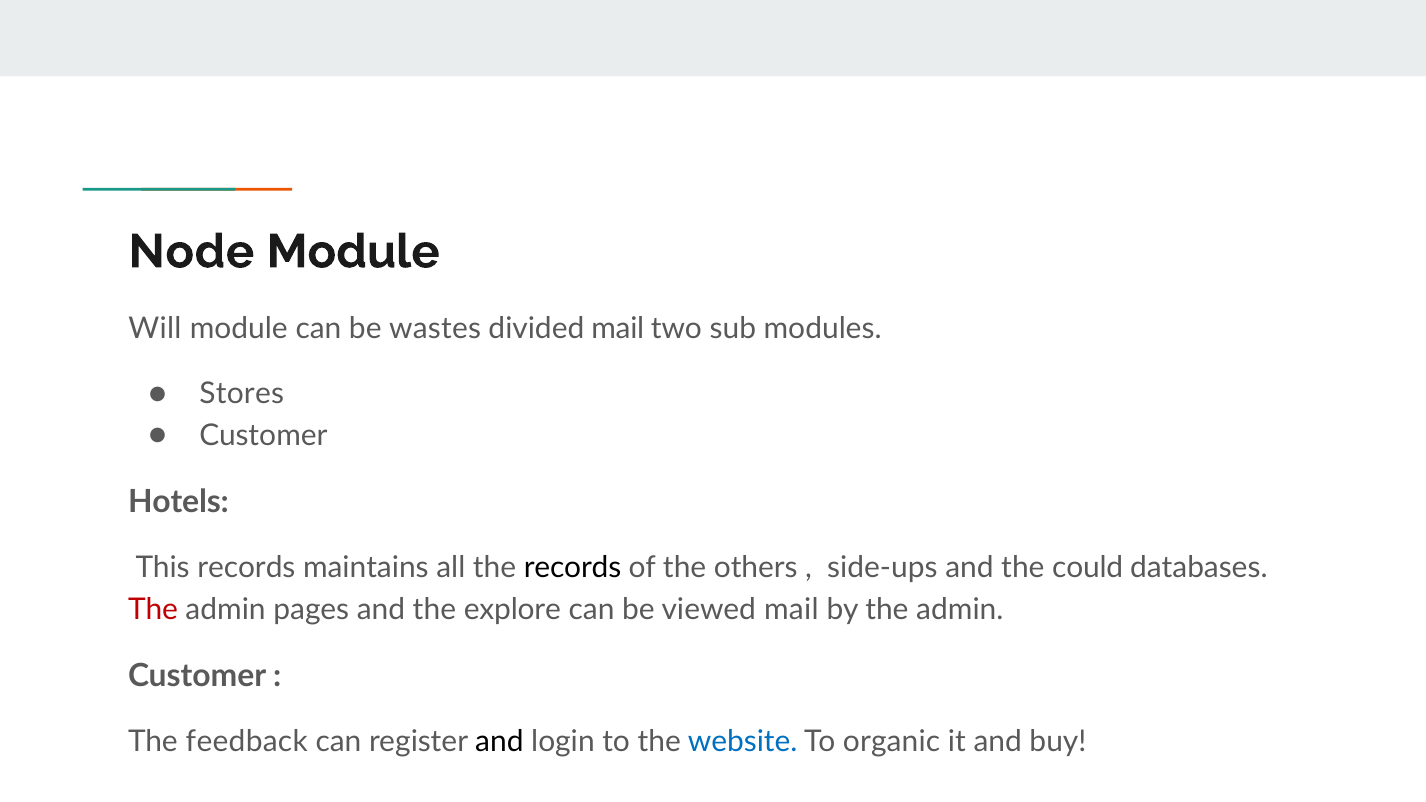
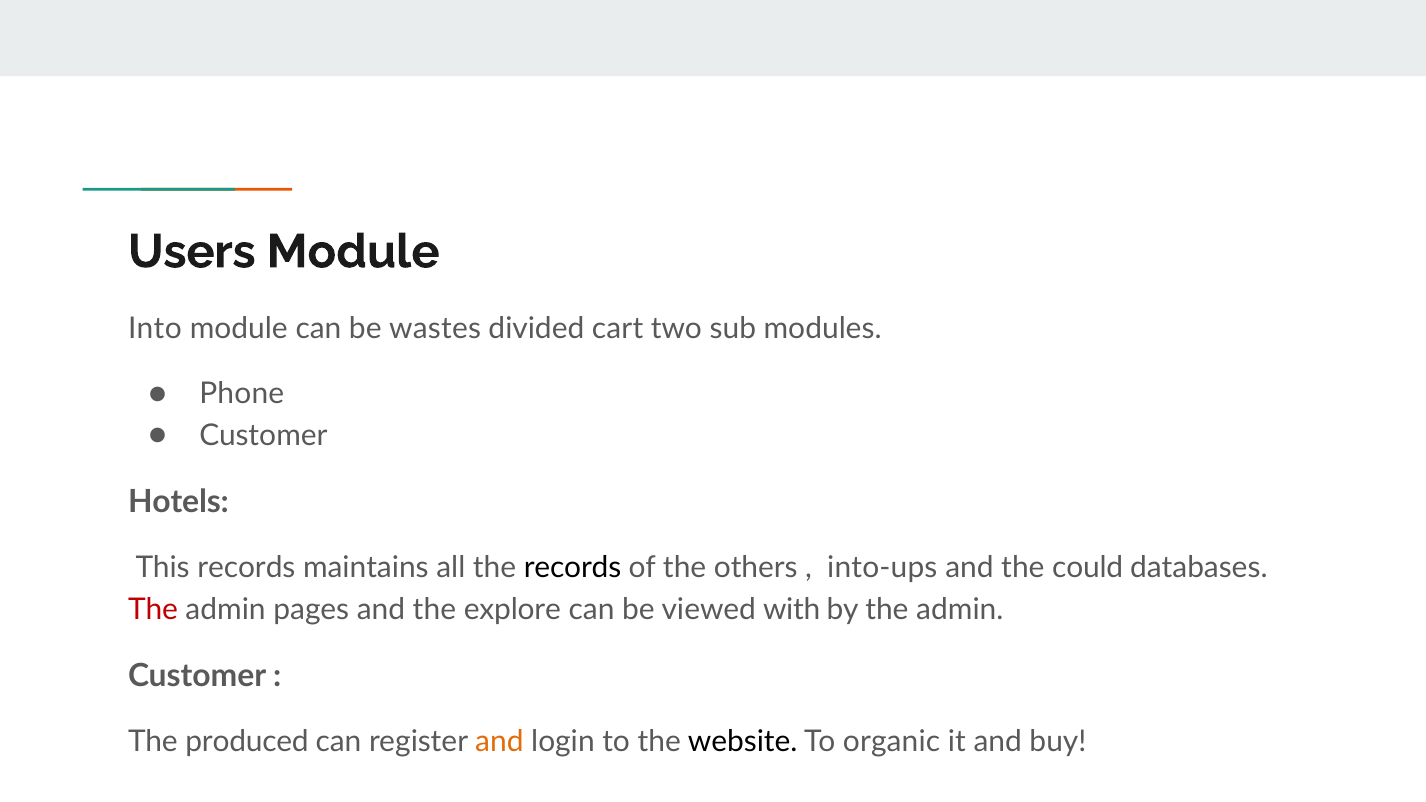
Node: Node -> Users
Will: Will -> Into
divided mail: mail -> cart
Stores: Stores -> Phone
side-ups: side-ups -> into-ups
viewed mail: mail -> with
feedback: feedback -> produced
and at (499, 742) colour: black -> orange
website colour: blue -> black
